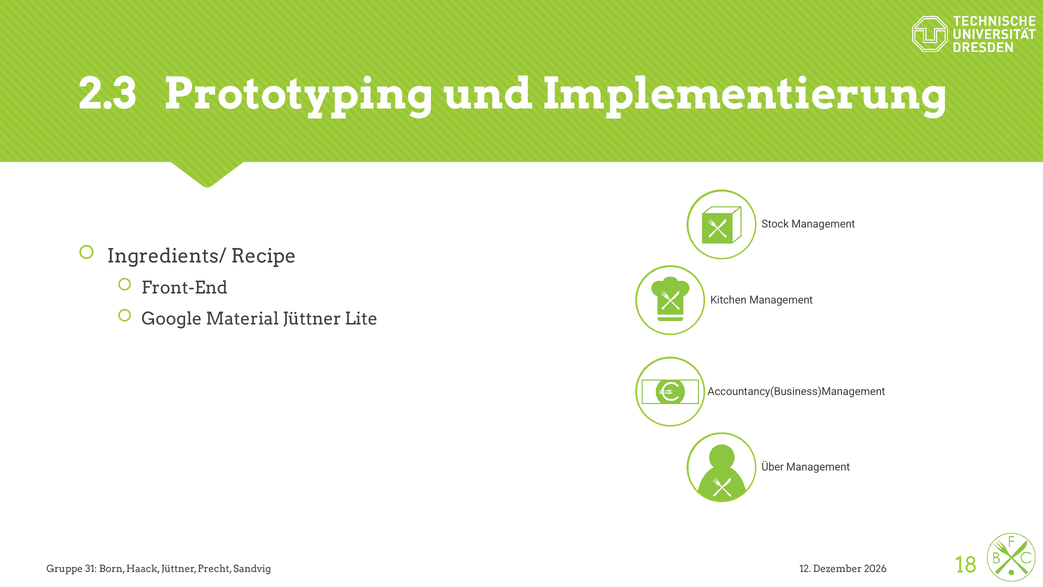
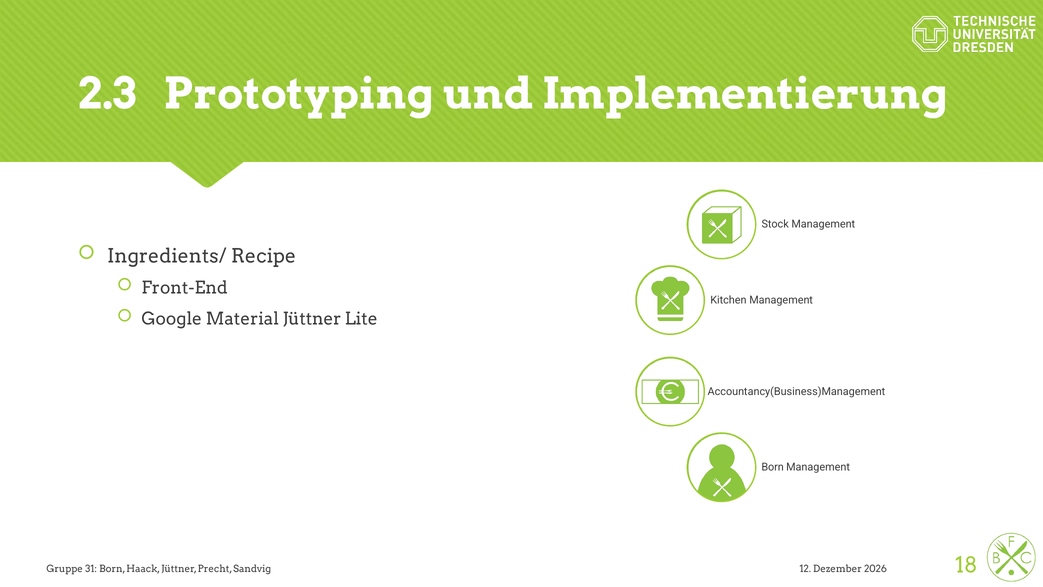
Über at (773, 467): Über -> Born
